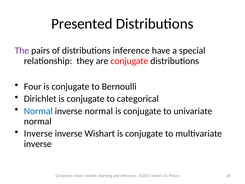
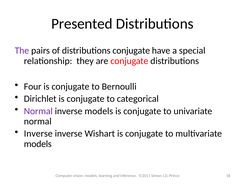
distributions inference: inference -> conjugate
Normal at (38, 111) colour: blue -> purple
inverse normal: normal -> models
inverse at (38, 144): inverse -> models
